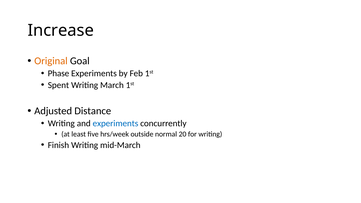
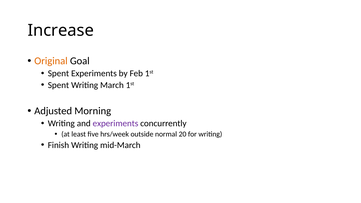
Phase at (58, 73): Phase -> Spent
Distance: Distance -> Morning
experiments at (115, 123) colour: blue -> purple
